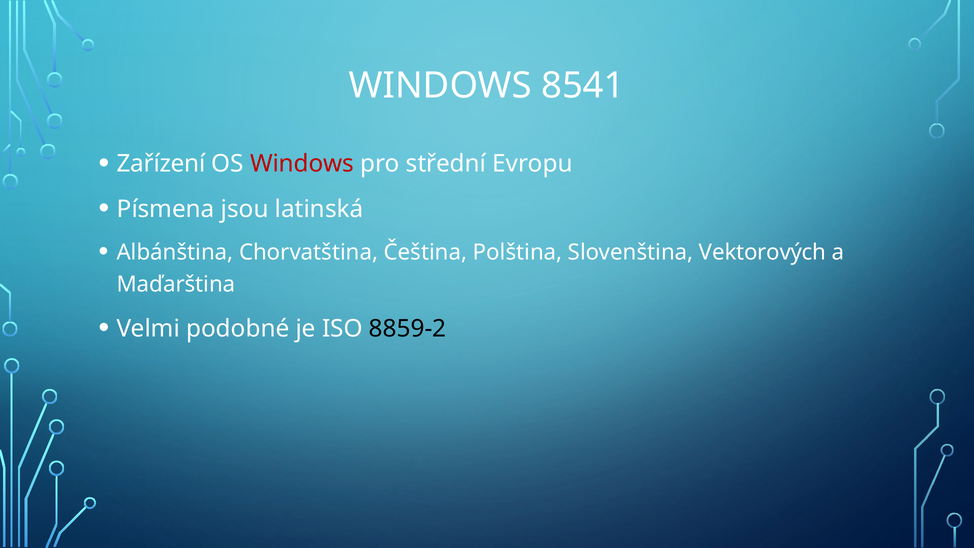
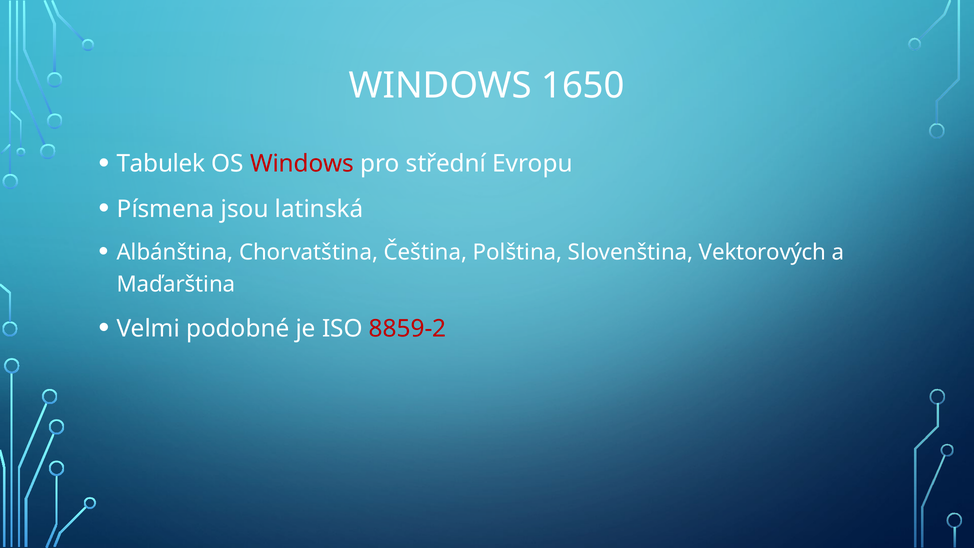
8541: 8541 -> 1650
Zařízení: Zařízení -> Tabulek
8859-2 colour: black -> red
